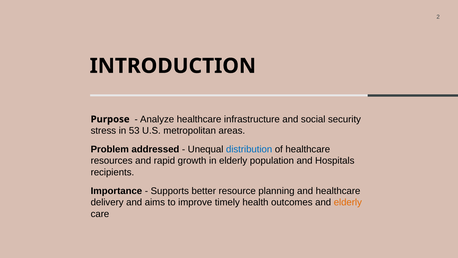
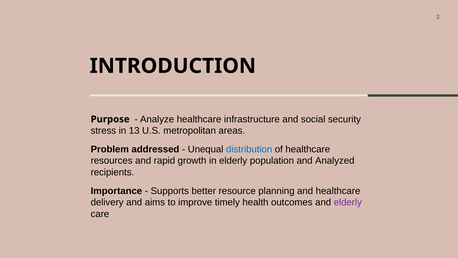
53: 53 -> 13
Hospitals: Hospitals -> Analyzed
elderly at (348, 202) colour: orange -> purple
